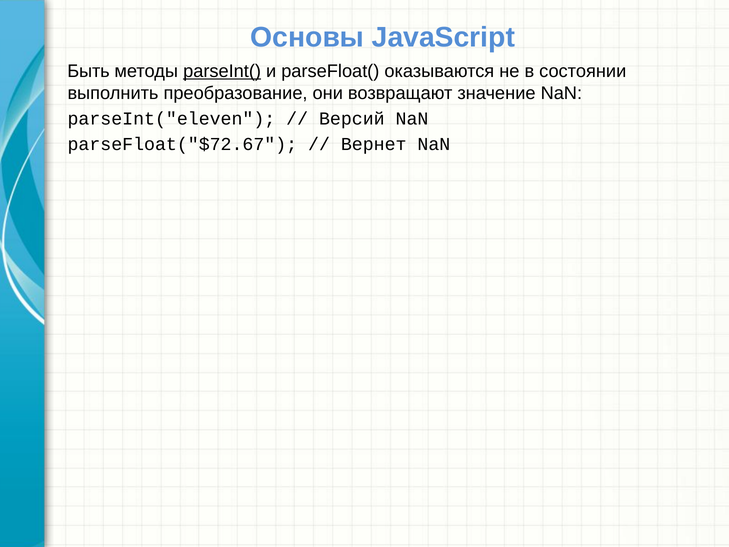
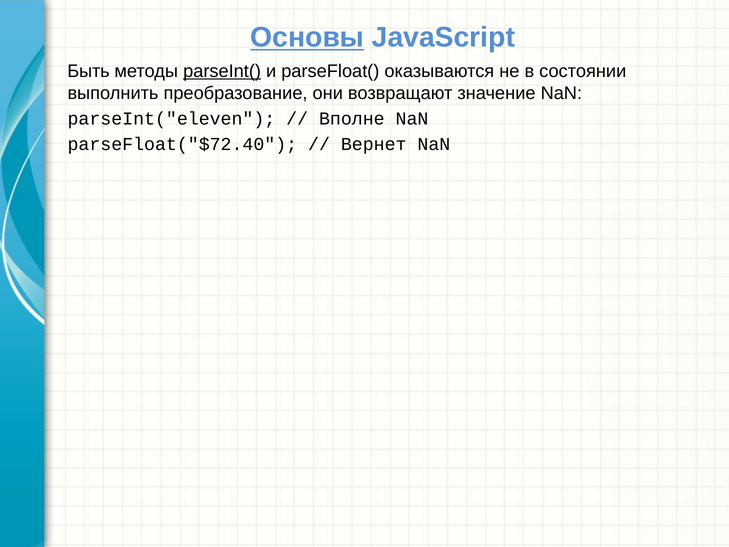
Основы underline: none -> present
Версий: Версий -> Вполне
parseFloat("$72.67: parseFloat("$72.67 -> parseFloat("$72.40
